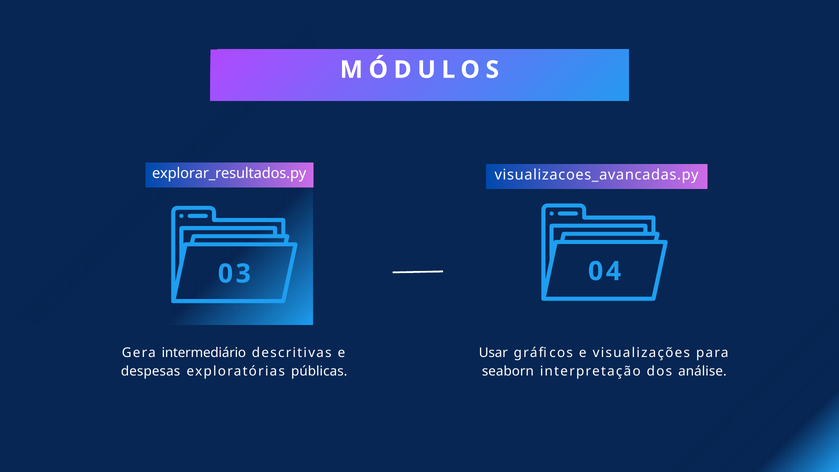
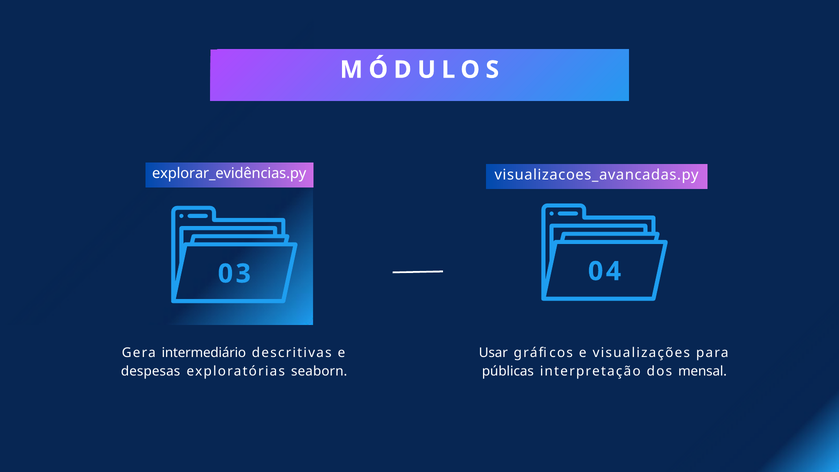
explorar_resultados.py: explorar_resultados.py -> explorar_evidências.py
públicas: públicas -> seaborn
seaborn: seaborn -> públicas
análise: análise -> mensal
